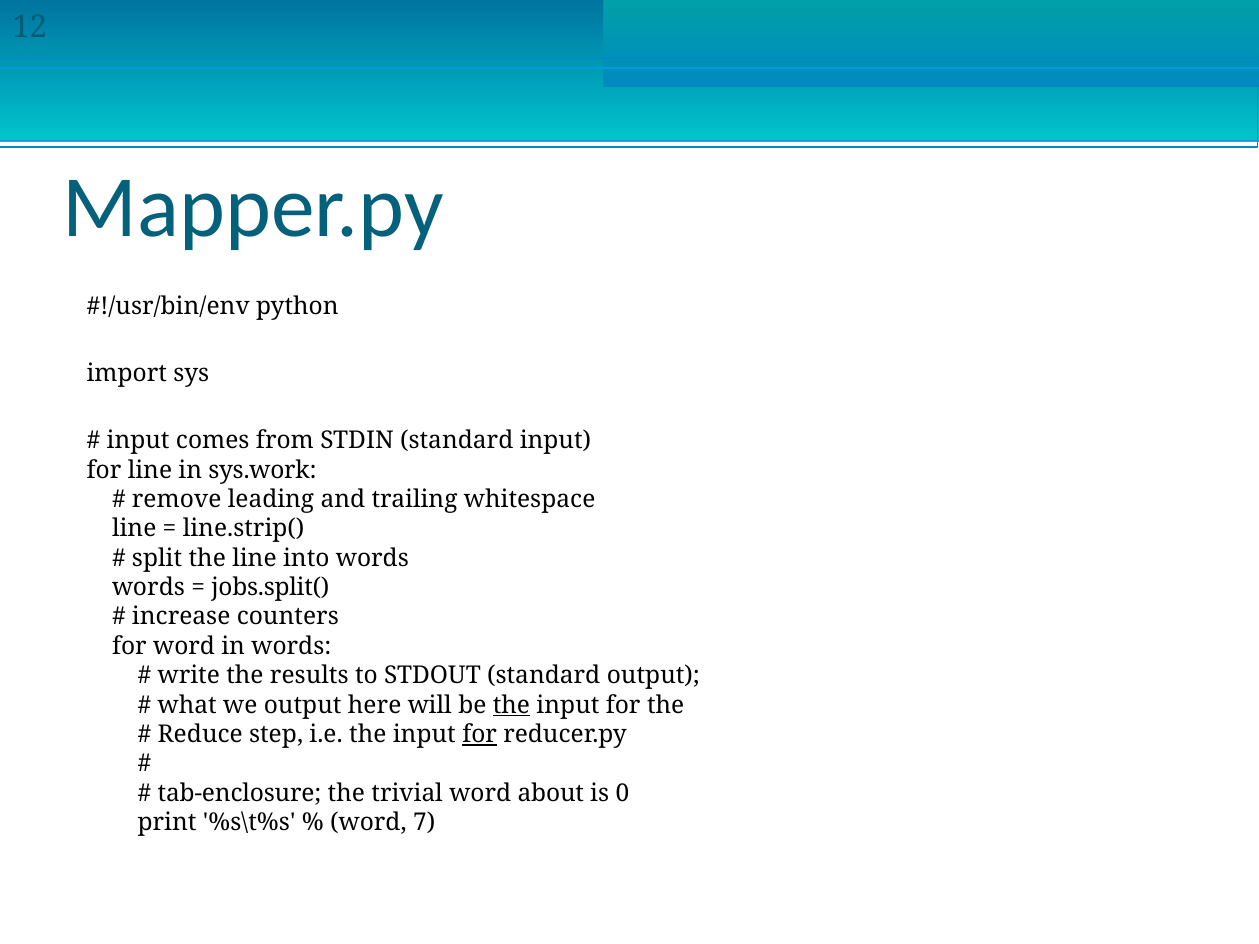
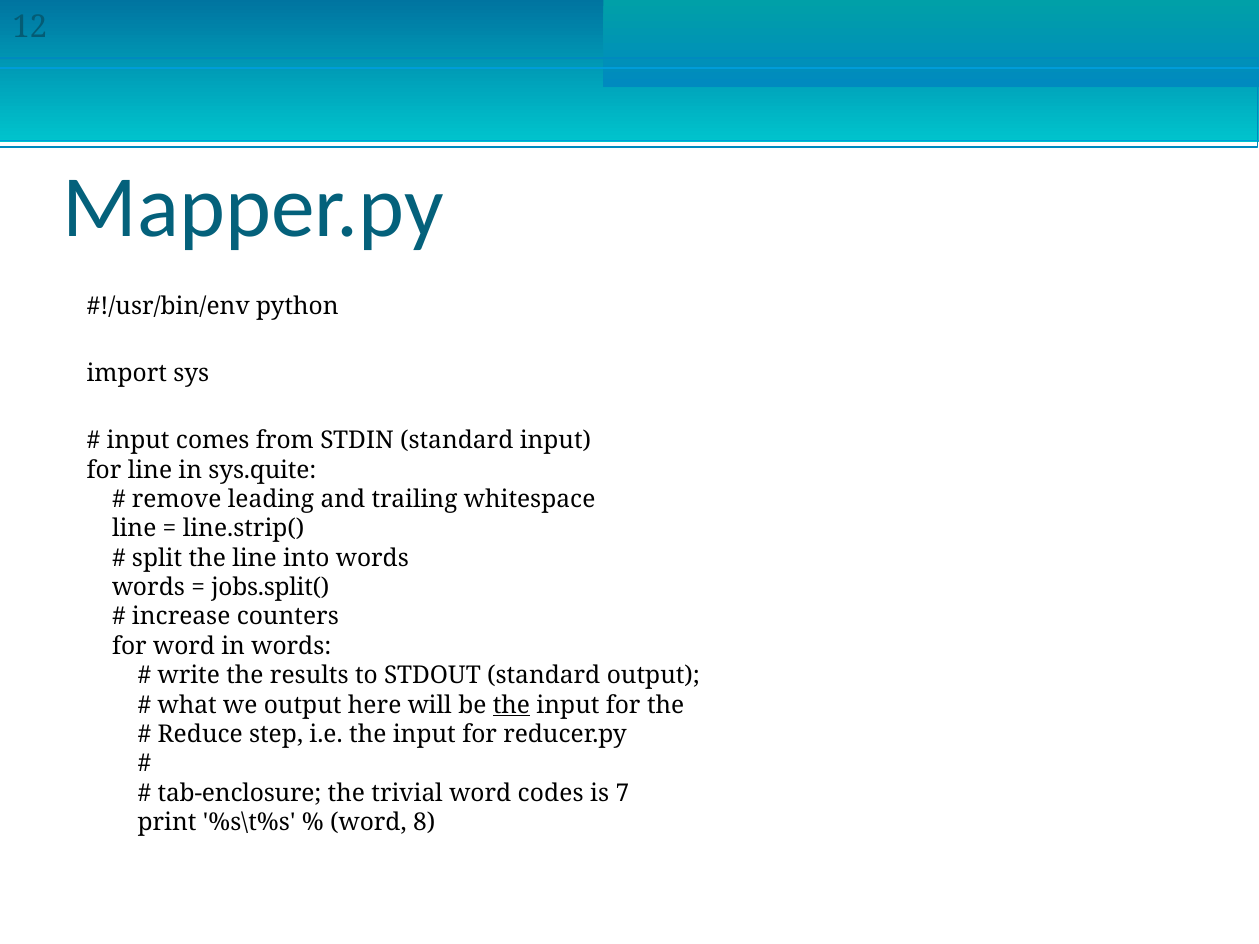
sys.work: sys.work -> sys.quite
for at (480, 735) underline: present -> none
about: about -> codes
0: 0 -> 7
7: 7 -> 8
